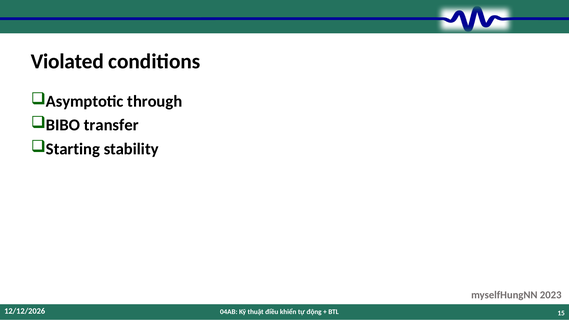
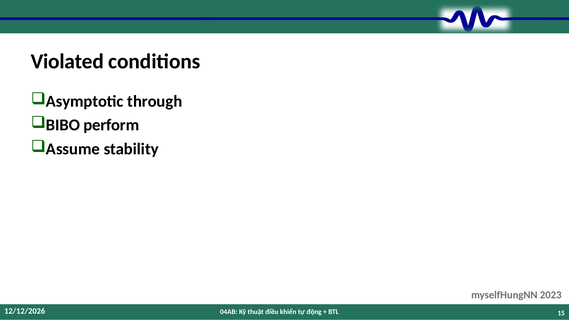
transfer: transfer -> perform
Starting: Starting -> Assume
